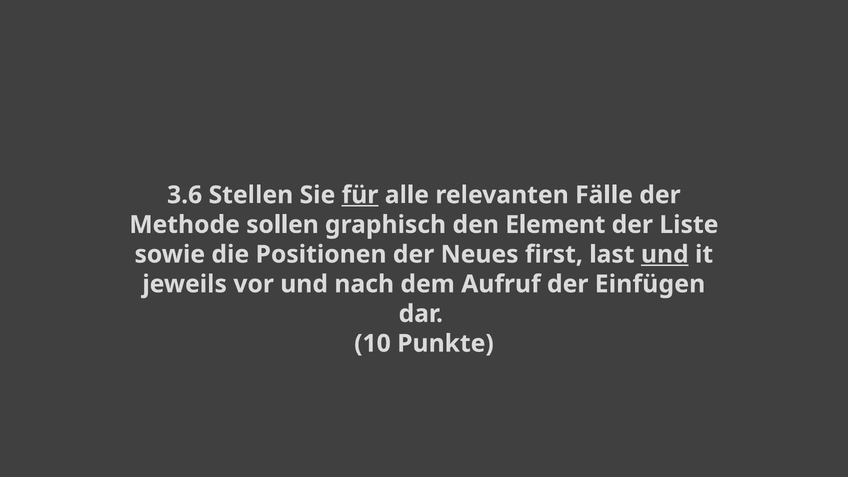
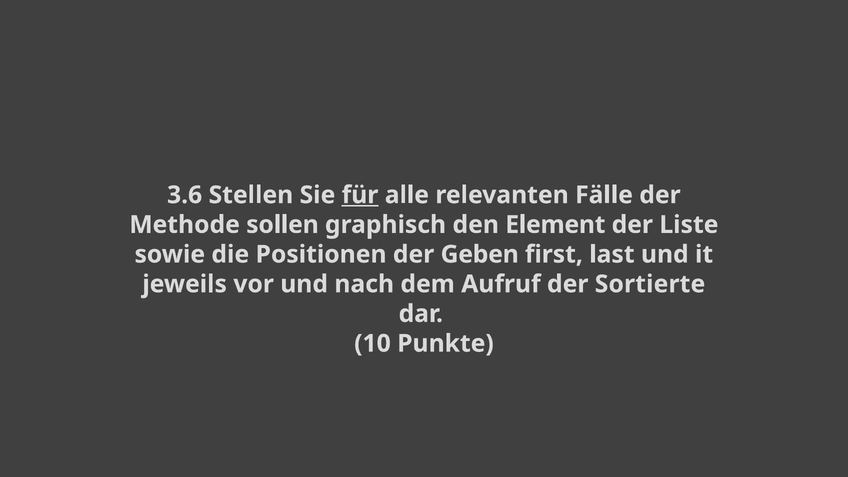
Neues: Neues -> Geben
und at (665, 254) underline: present -> none
Einfügen: Einfügen -> Sortierte
